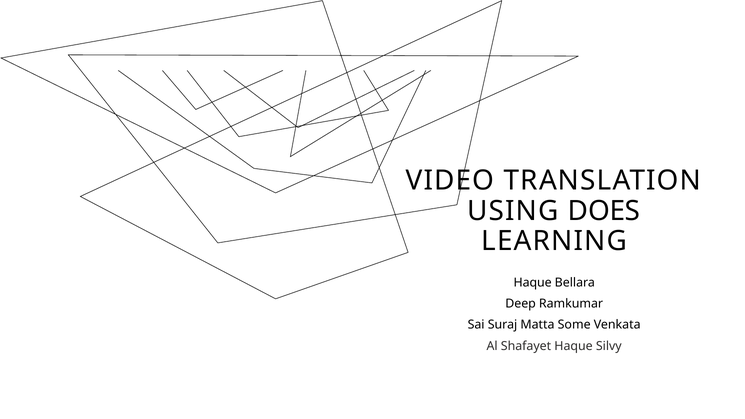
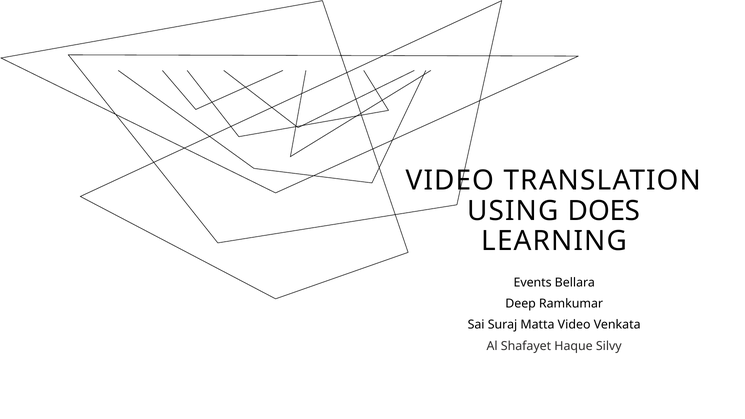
Haque at (533, 283): Haque -> Events
Matta Some: Some -> Video
